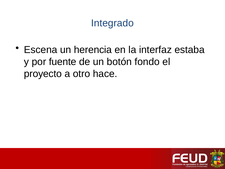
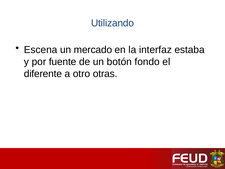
Integrado: Integrado -> Utilizando
herencia: herencia -> mercado
proyecto: proyecto -> diferente
hace: hace -> otras
